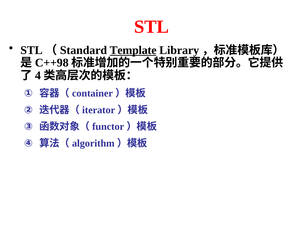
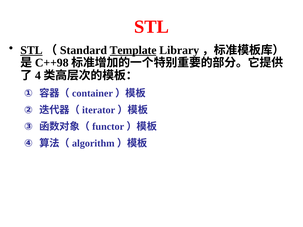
STL at (31, 50) underline: none -> present
